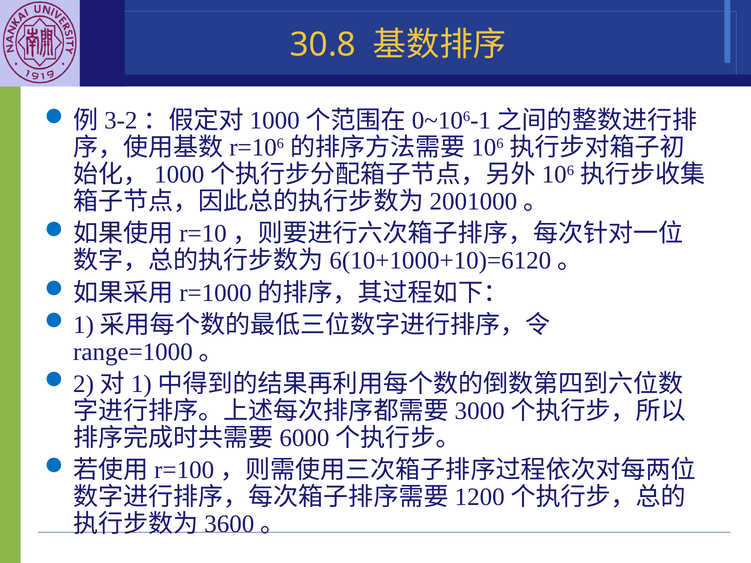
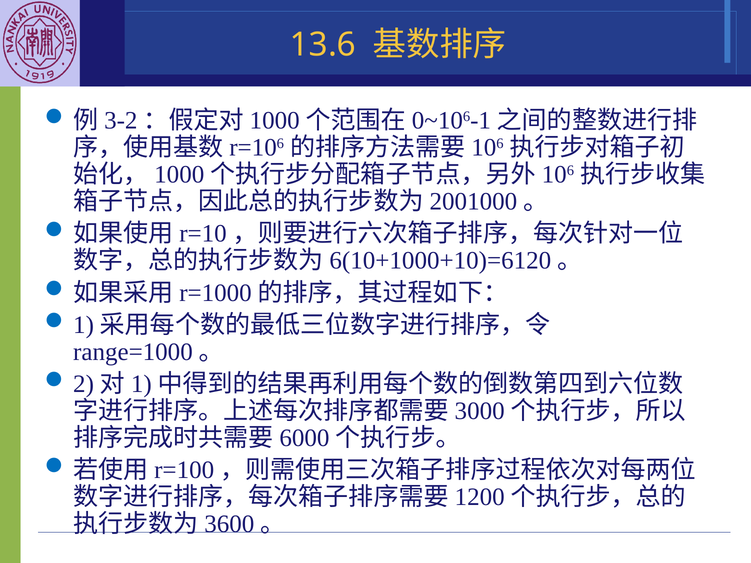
30.8: 30.8 -> 13.6
